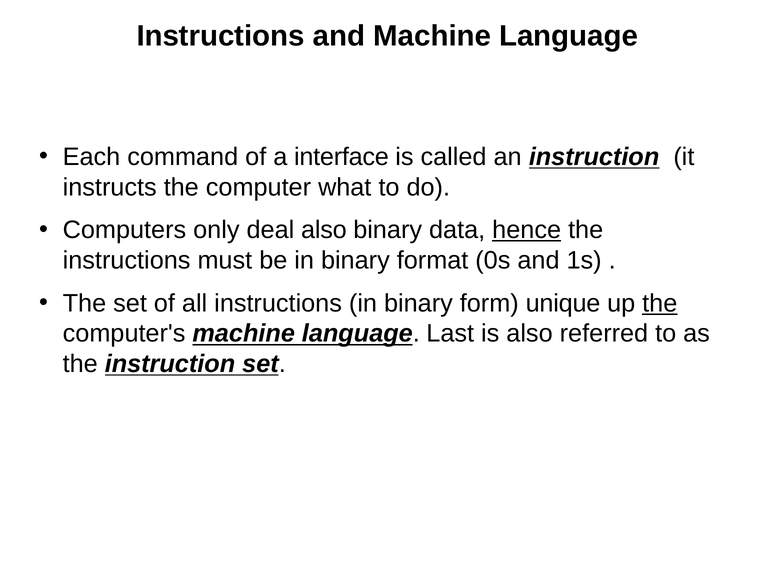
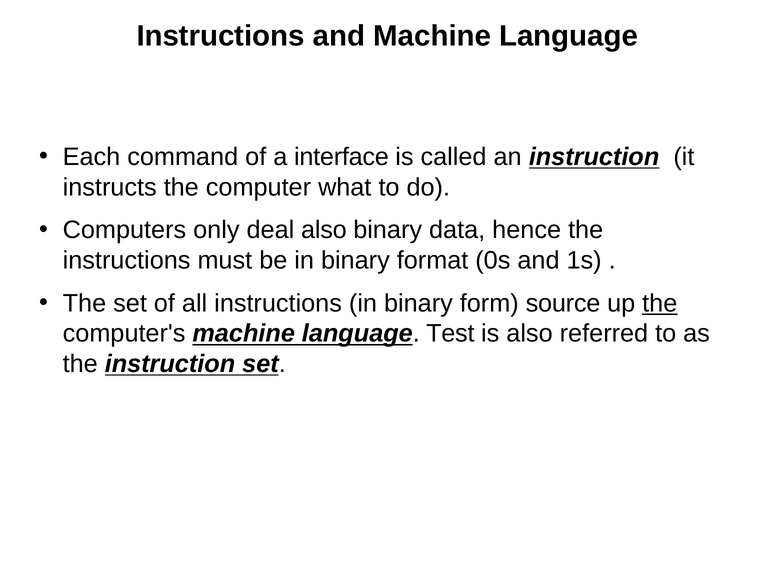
hence underline: present -> none
unique: unique -> source
Last: Last -> Test
